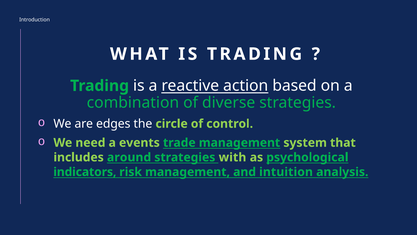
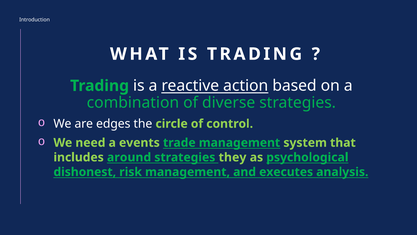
with: with -> they
indicators: indicators -> dishonest
intuition: intuition -> executes
